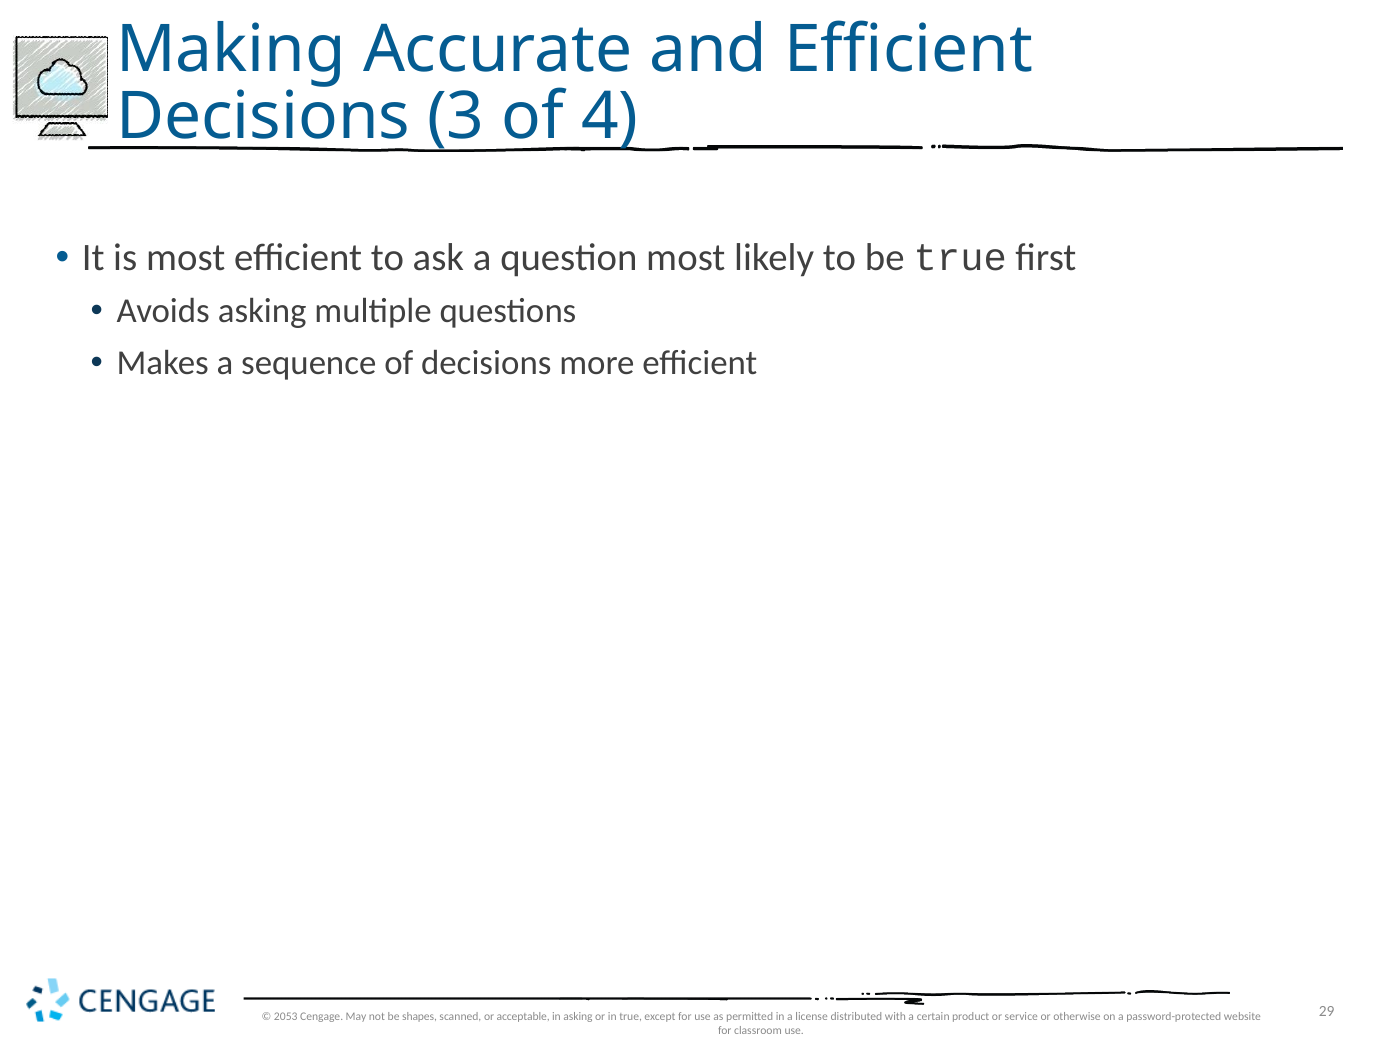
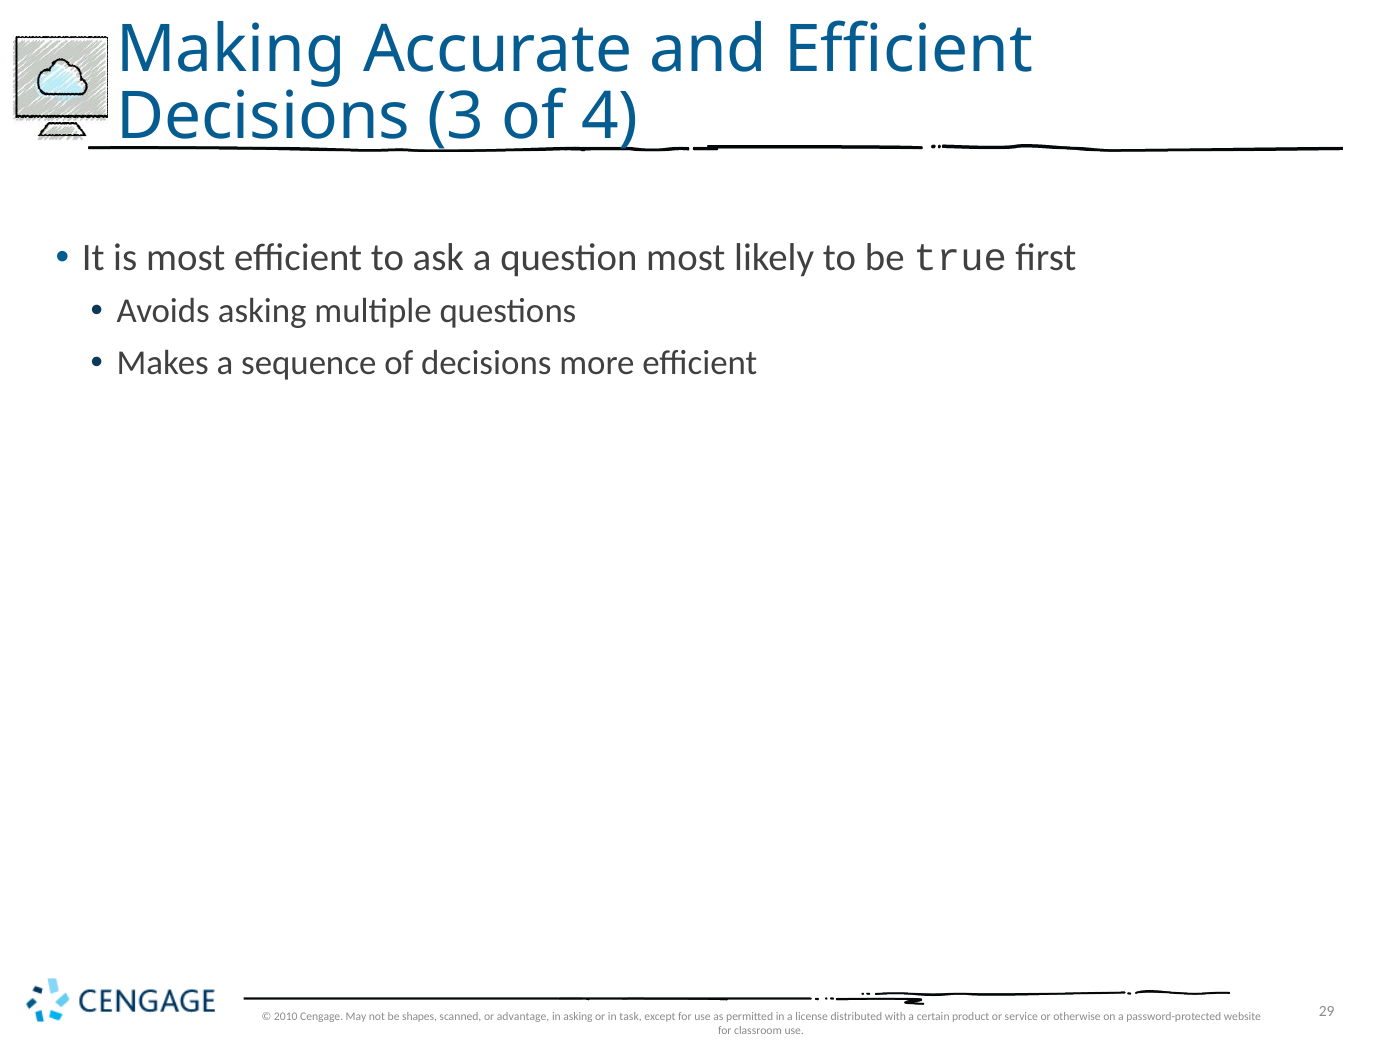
2053: 2053 -> 2010
acceptable: acceptable -> advantage
in true: true -> task
